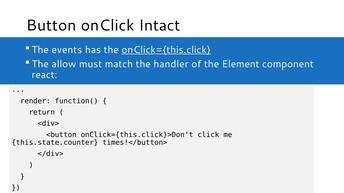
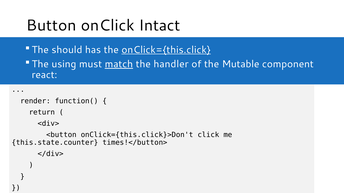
events: events -> should
allow: allow -> using
match underline: none -> present
Element: Element -> Mutable
